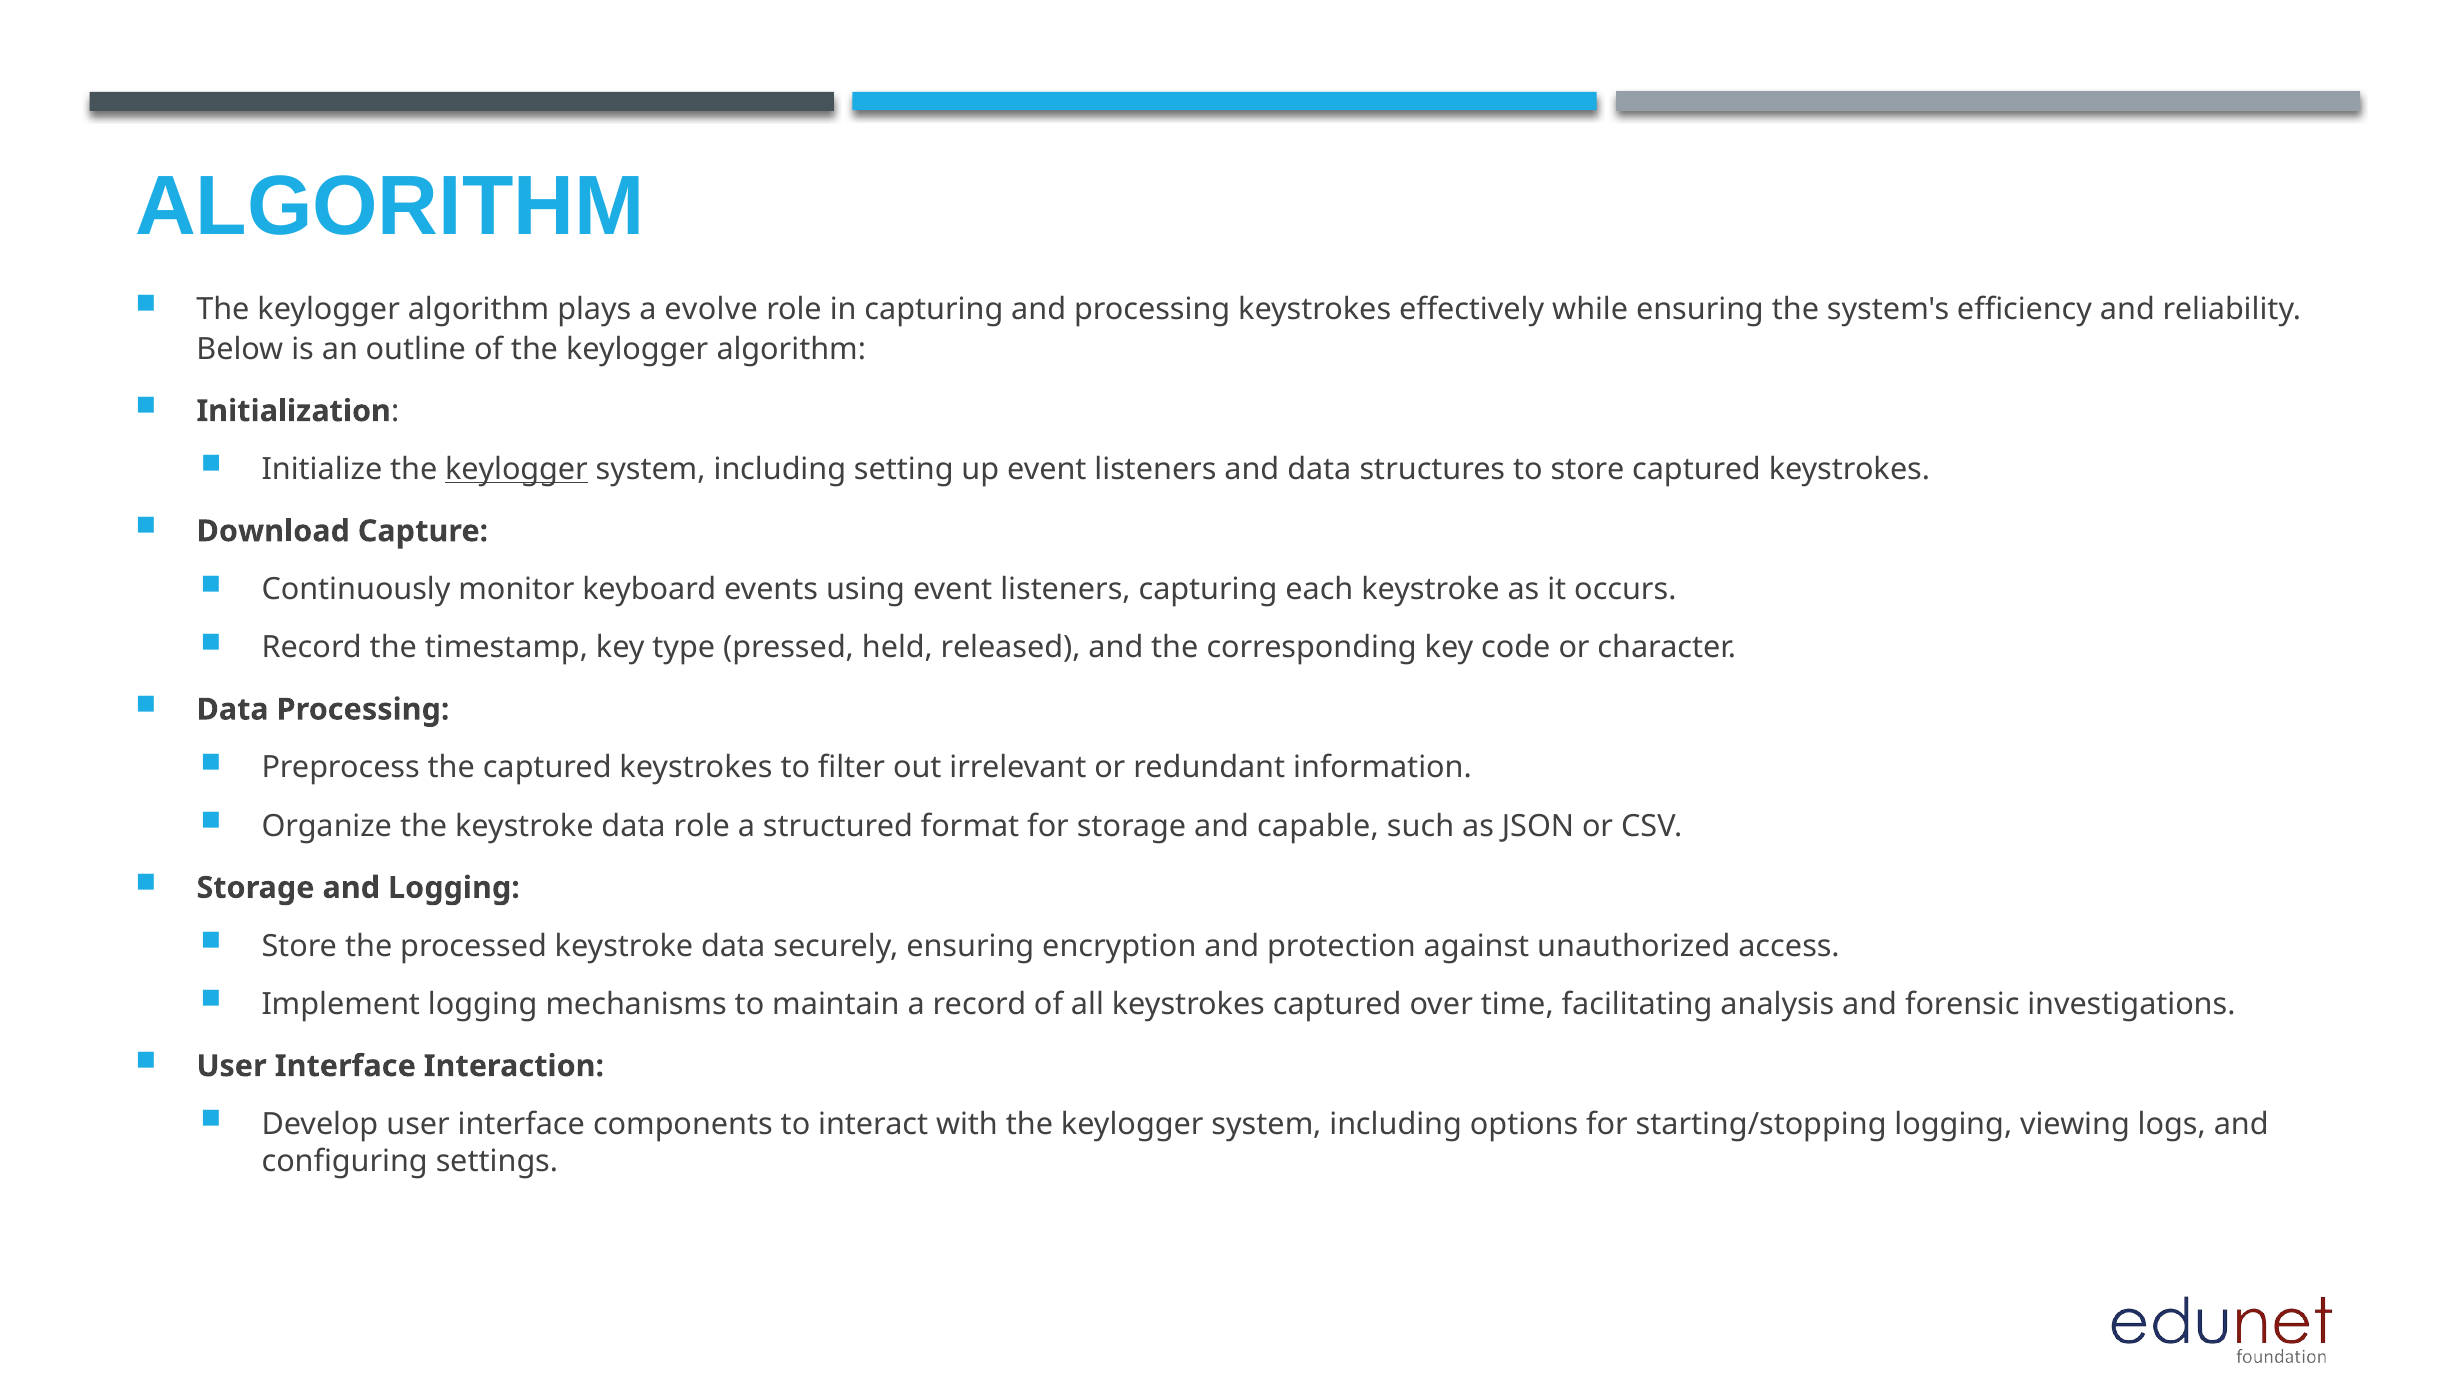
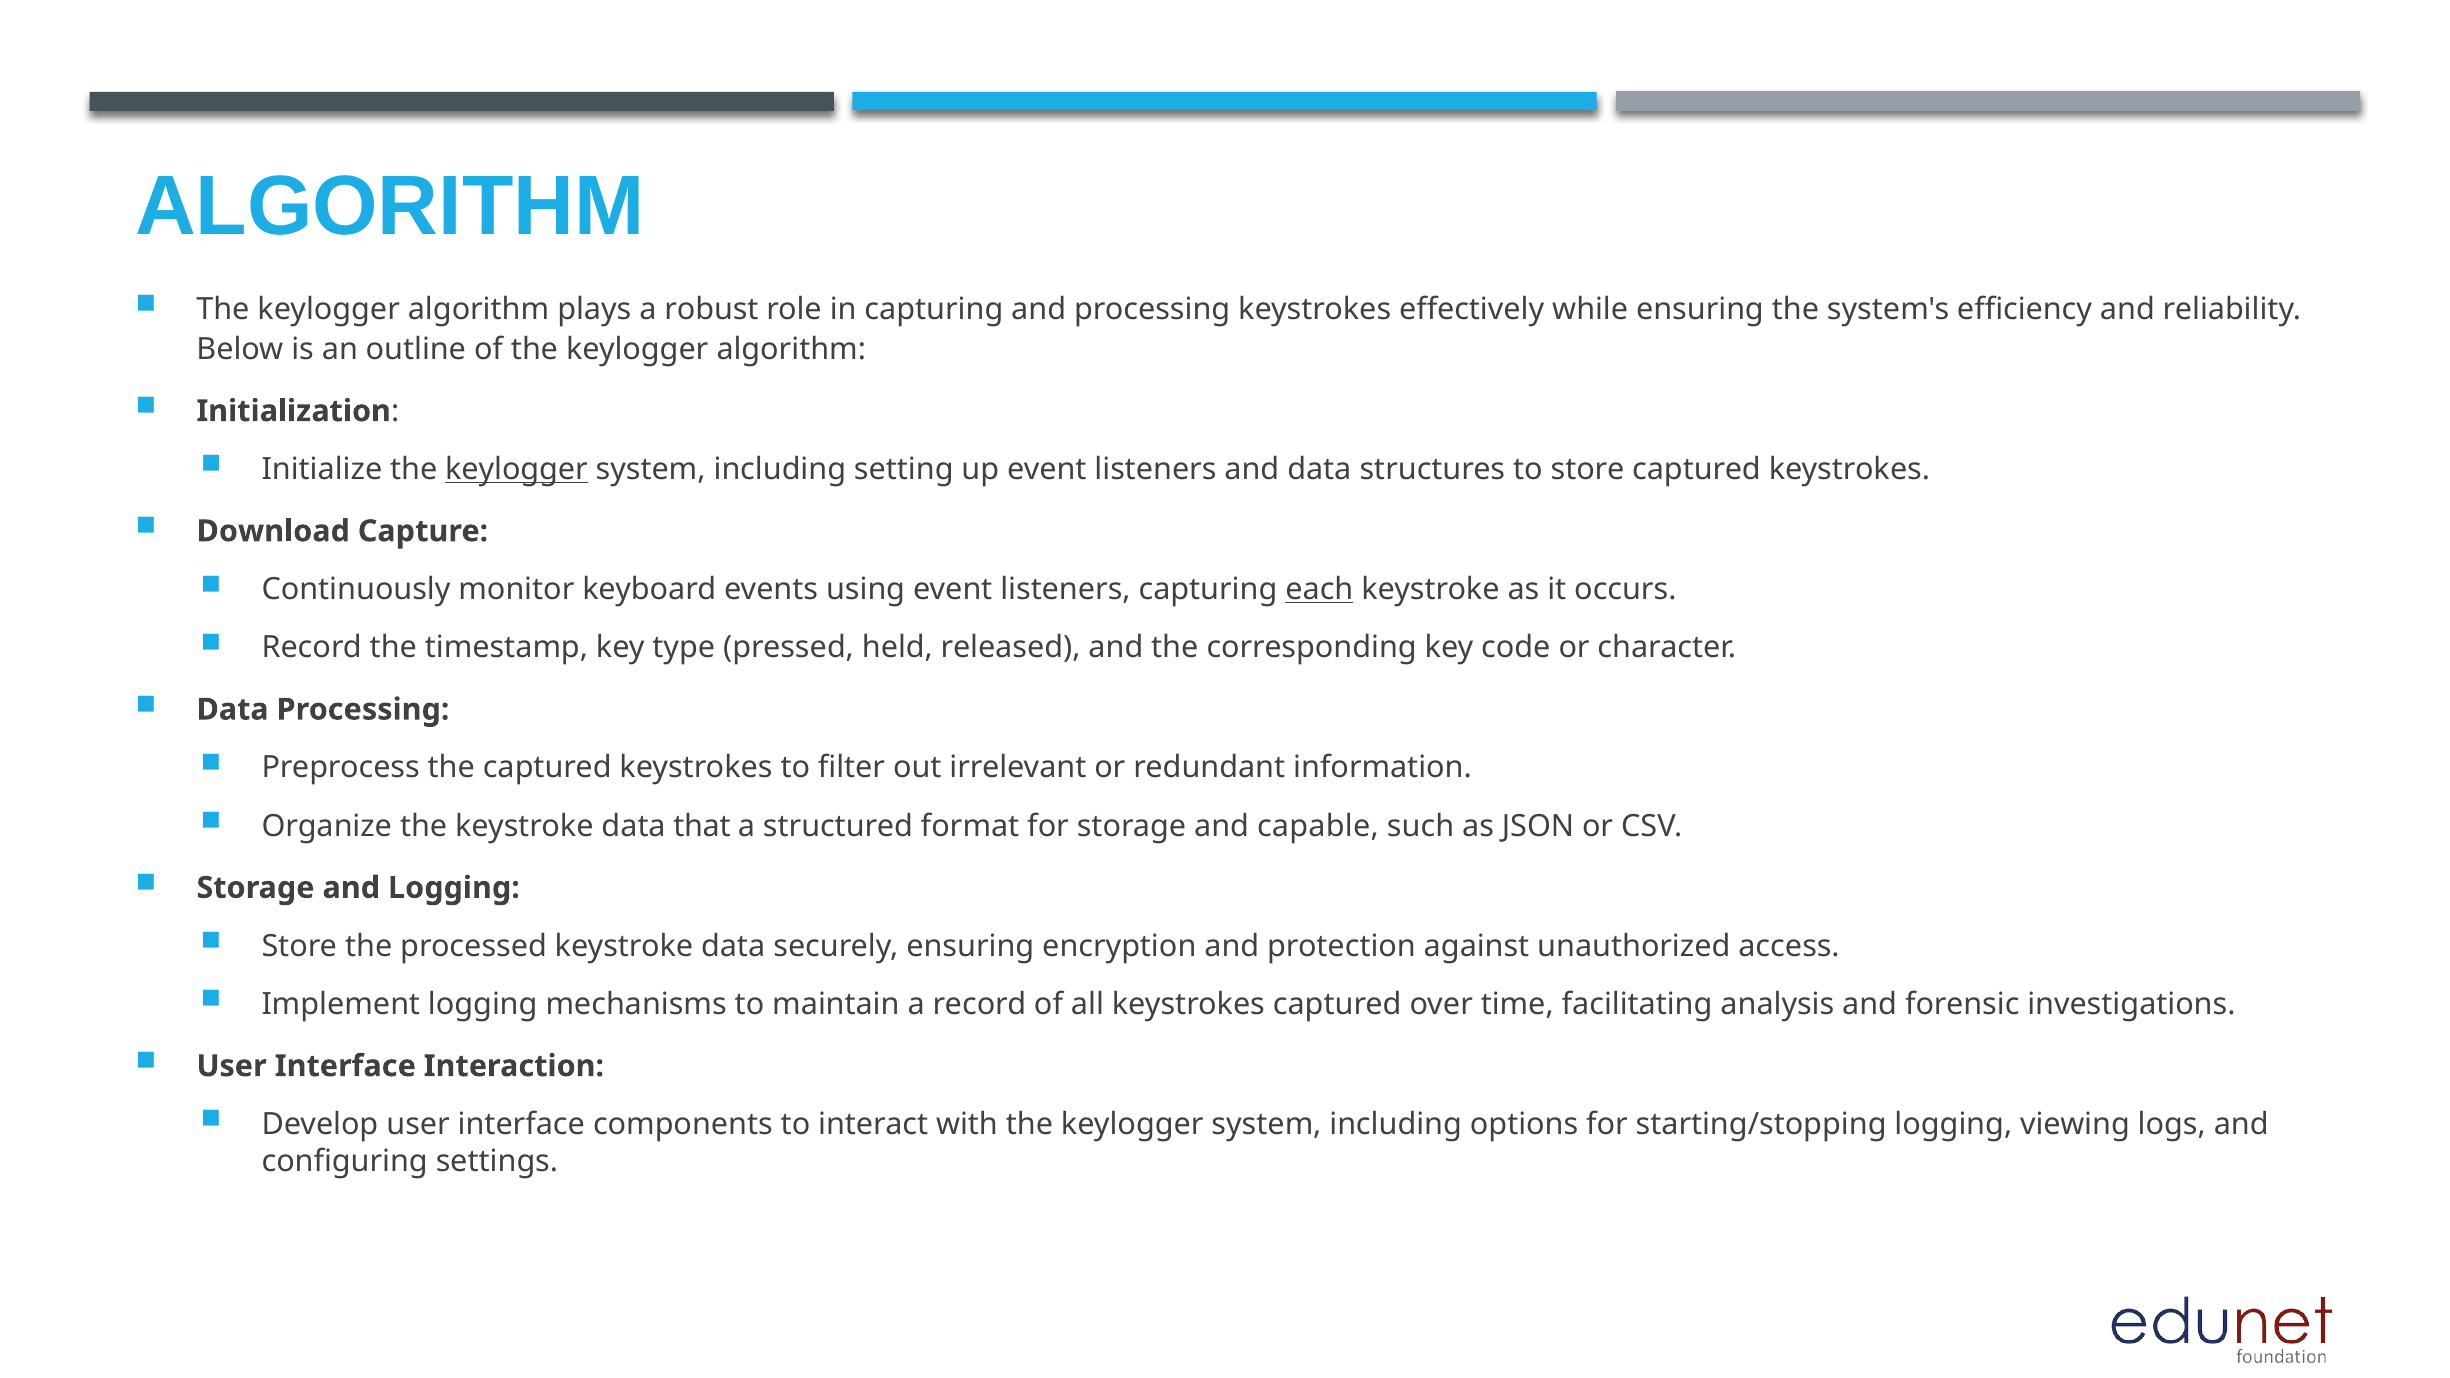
evolve: evolve -> robust
each underline: none -> present
data role: role -> that
